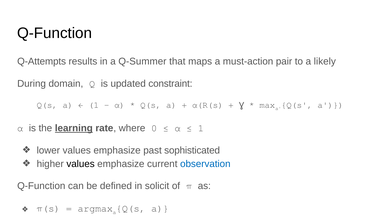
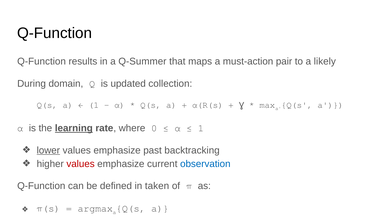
Q-Attempts at (42, 61): Q-Attempts -> Q-Function
constraint: constraint -> collection
lower underline: none -> present
sophisticated: sophisticated -> backtracking
values at (81, 163) colour: black -> red
solicit: solicit -> taken
